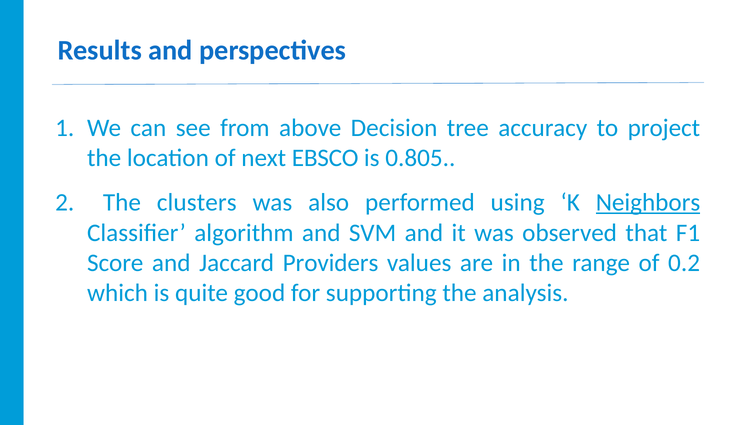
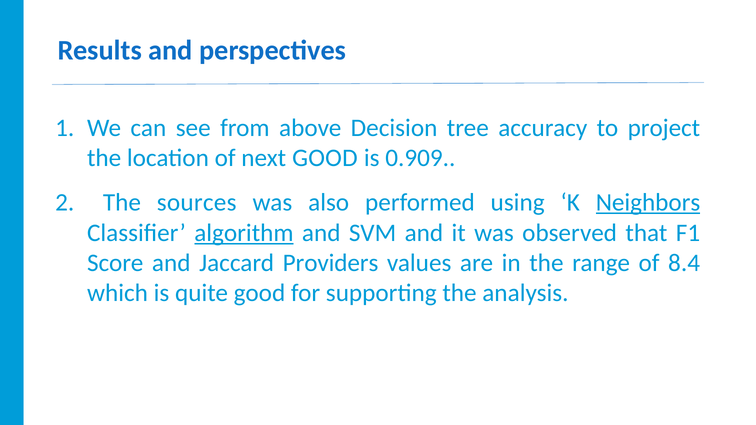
next EBSCO: EBSCO -> GOOD
0.805: 0.805 -> 0.909
clusters: clusters -> sources
algorithm underline: none -> present
0.2: 0.2 -> 8.4
